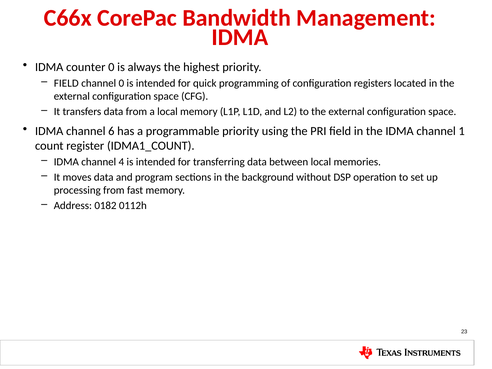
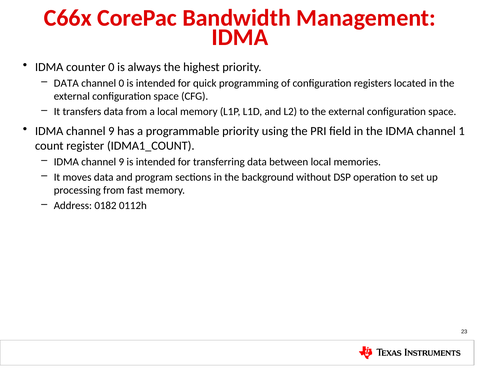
FIELD at (66, 83): FIELD -> DATA
6 at (111, 131): 6 -> 9
4 at (121, 162): 4 -> 9
